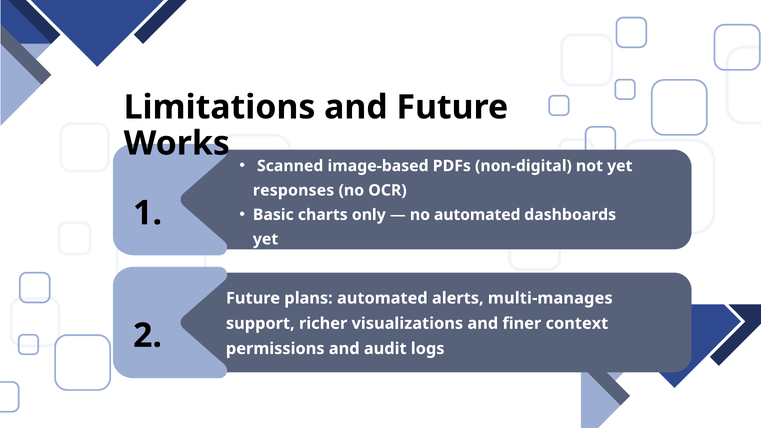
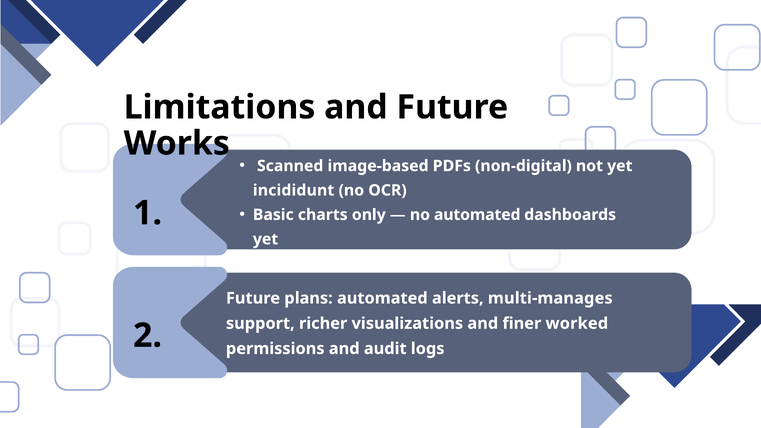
responses: responses -> incididunt
context: context -> worked
